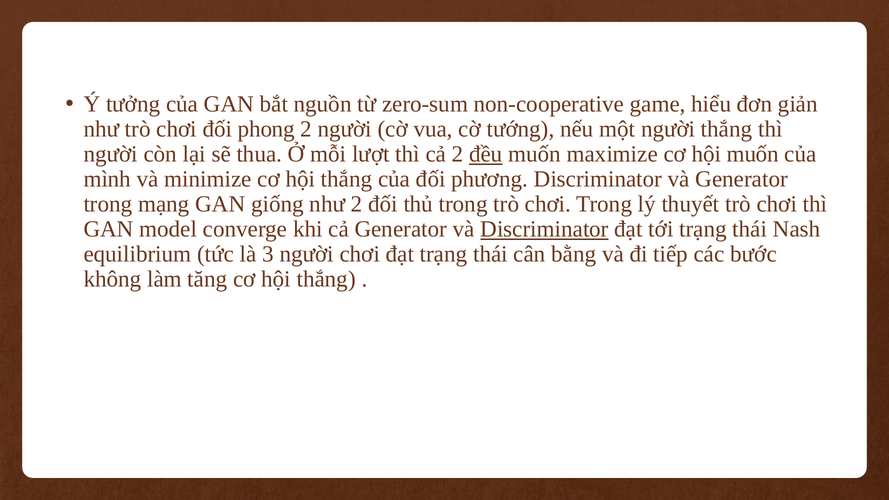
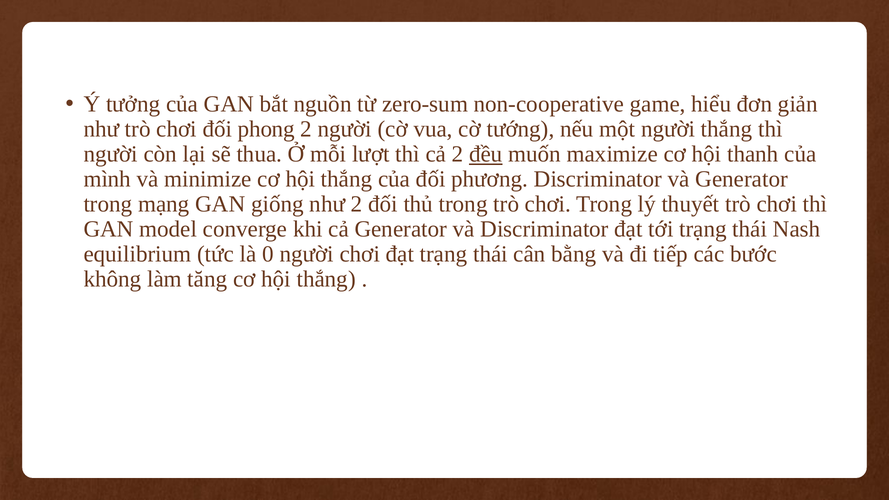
hội muốn: muốn -> thanh
Discriminator at (545, 229) underline: present -> none
3: 3 -> 0
